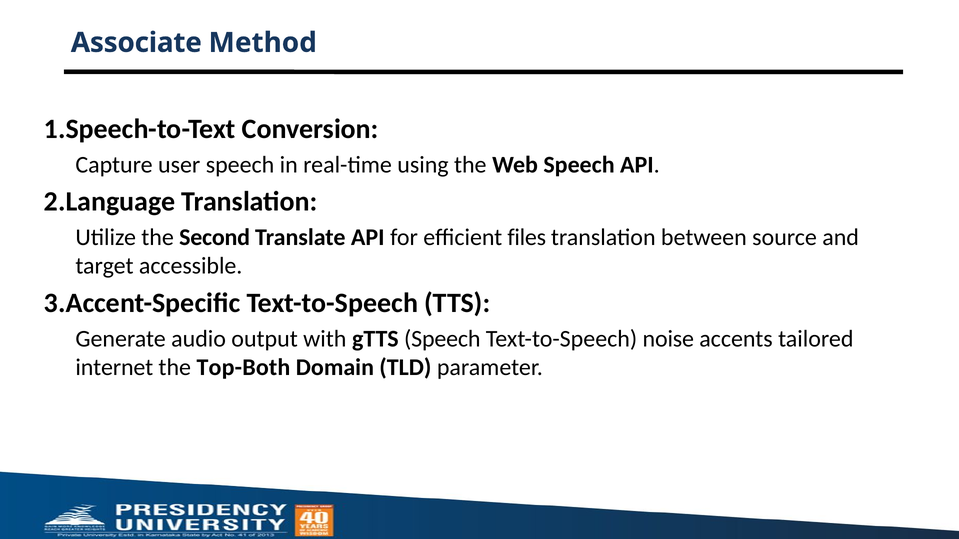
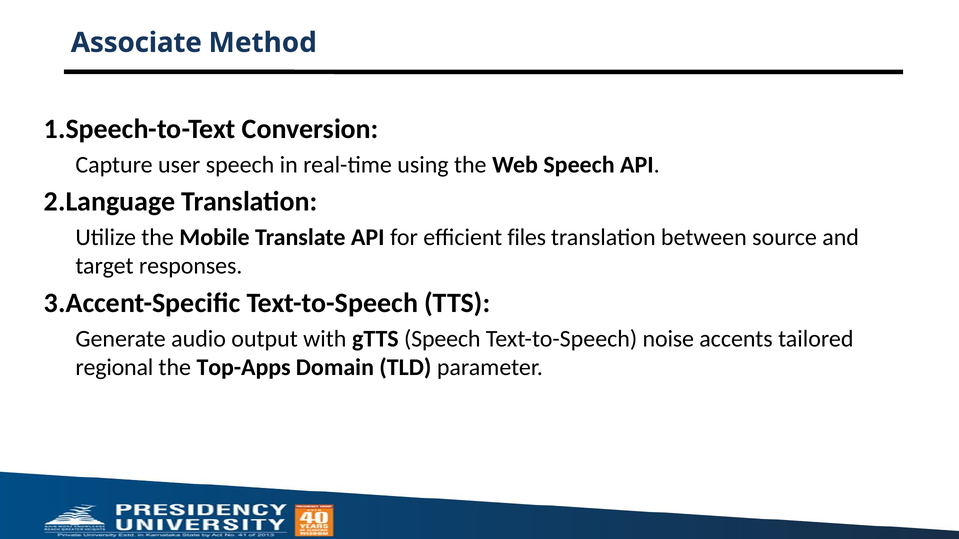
Second: Second -> Mobile
accessible: accessible -> responses
internet: internet -> regional
Top-Both: Top-Both -> Top-Apps
